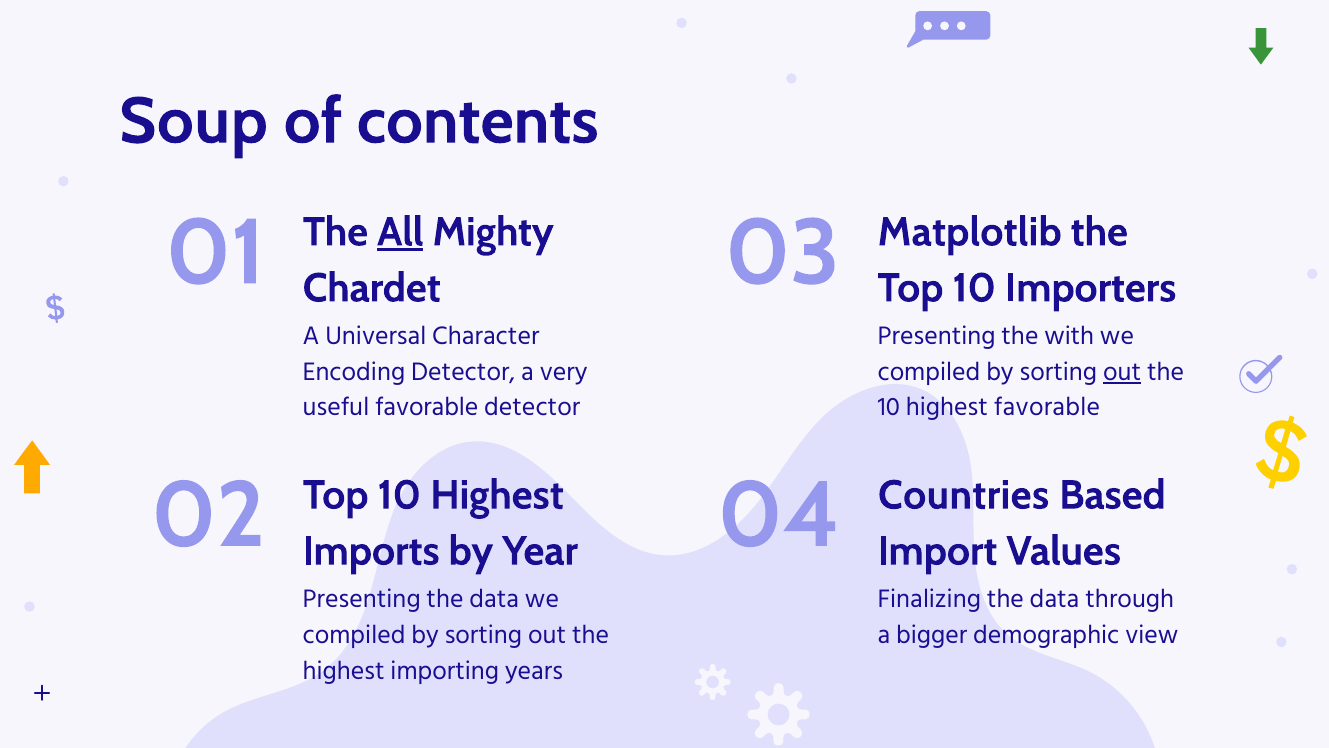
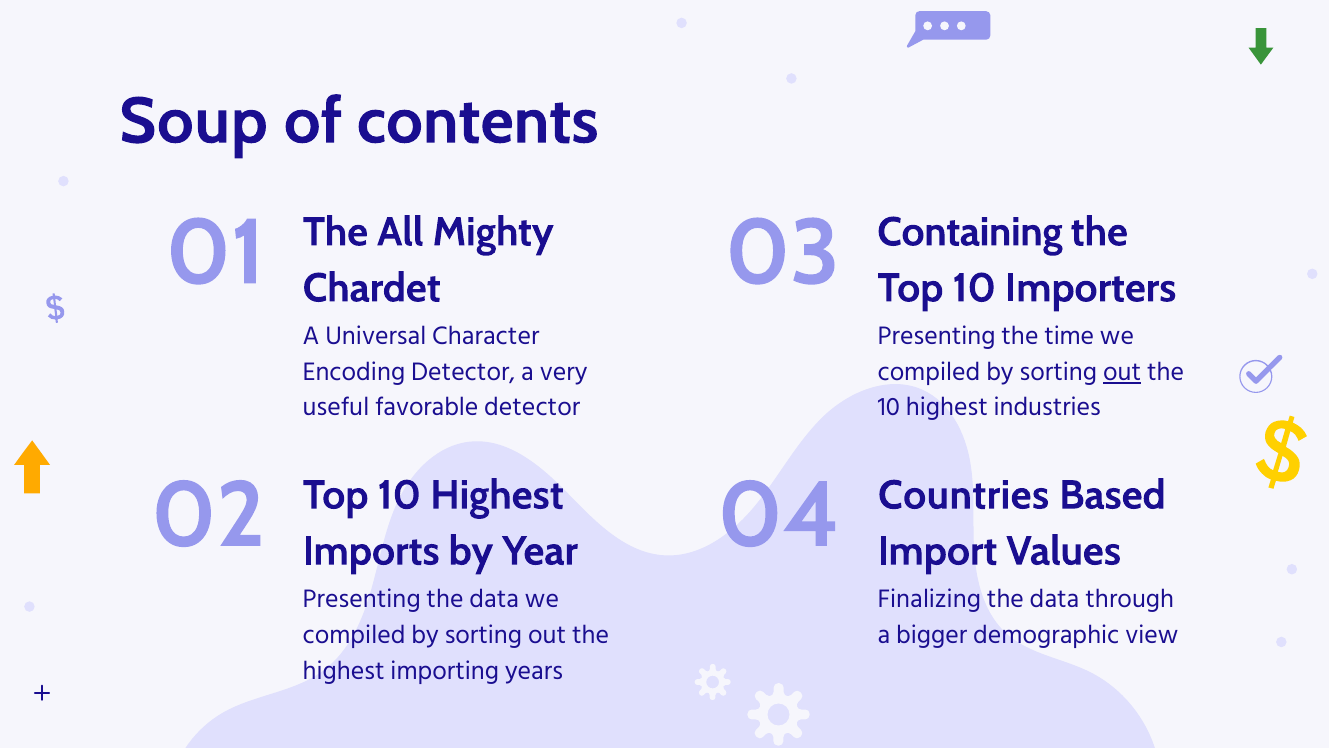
All underline: present -> none
Matplotlib: Matplotlib -> Containing
with: with -> time
highest favorable: favorable -> industries
